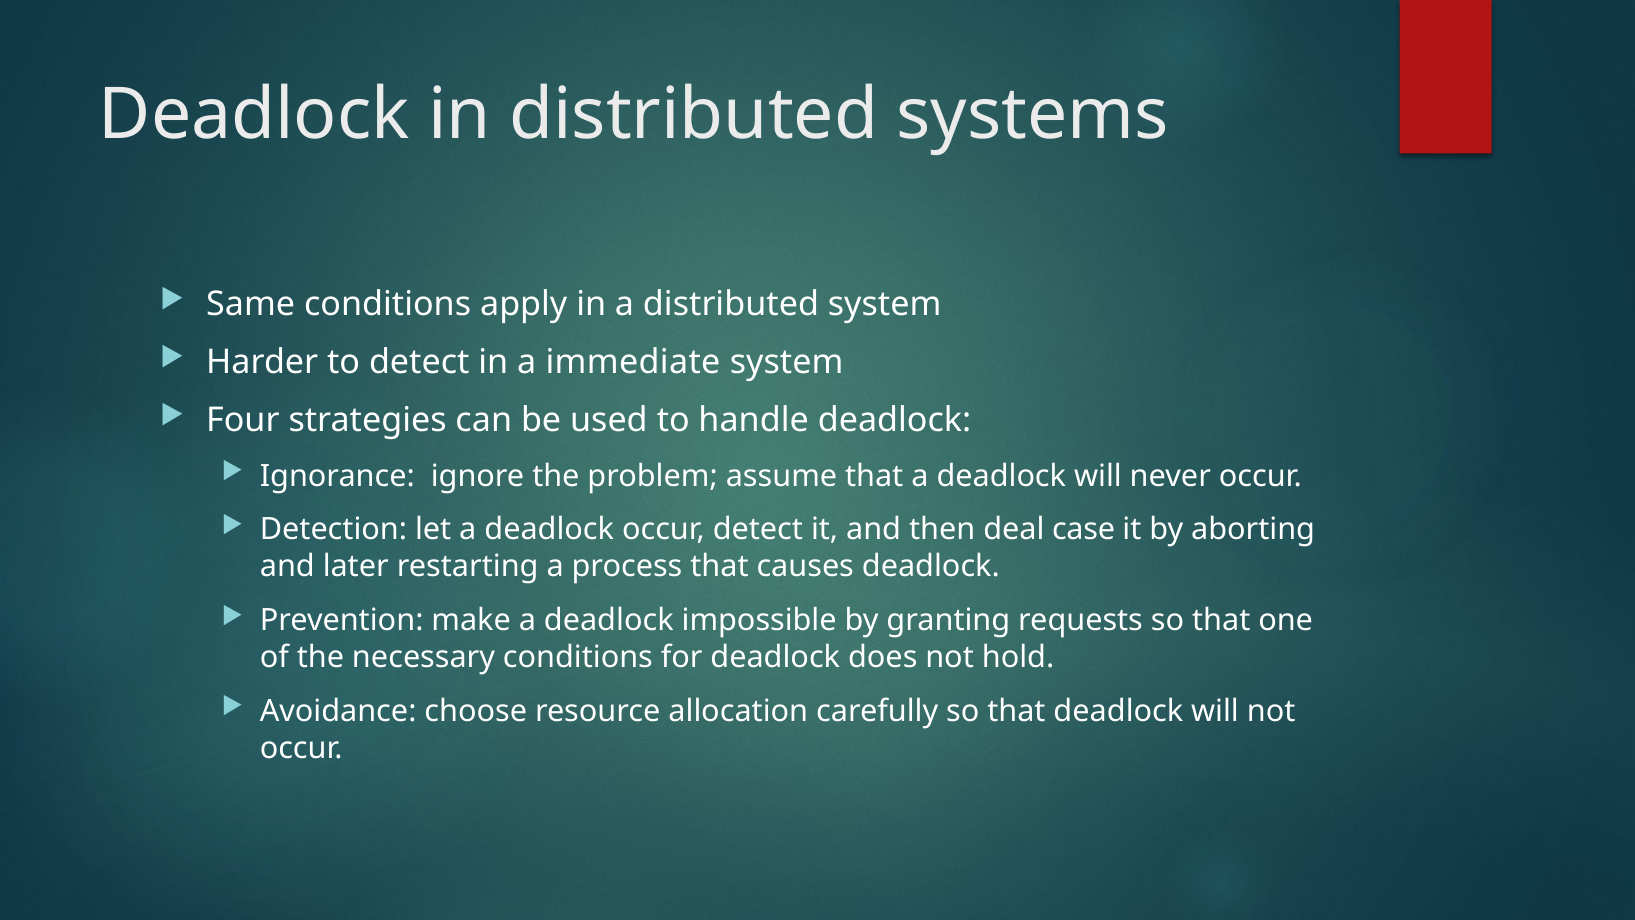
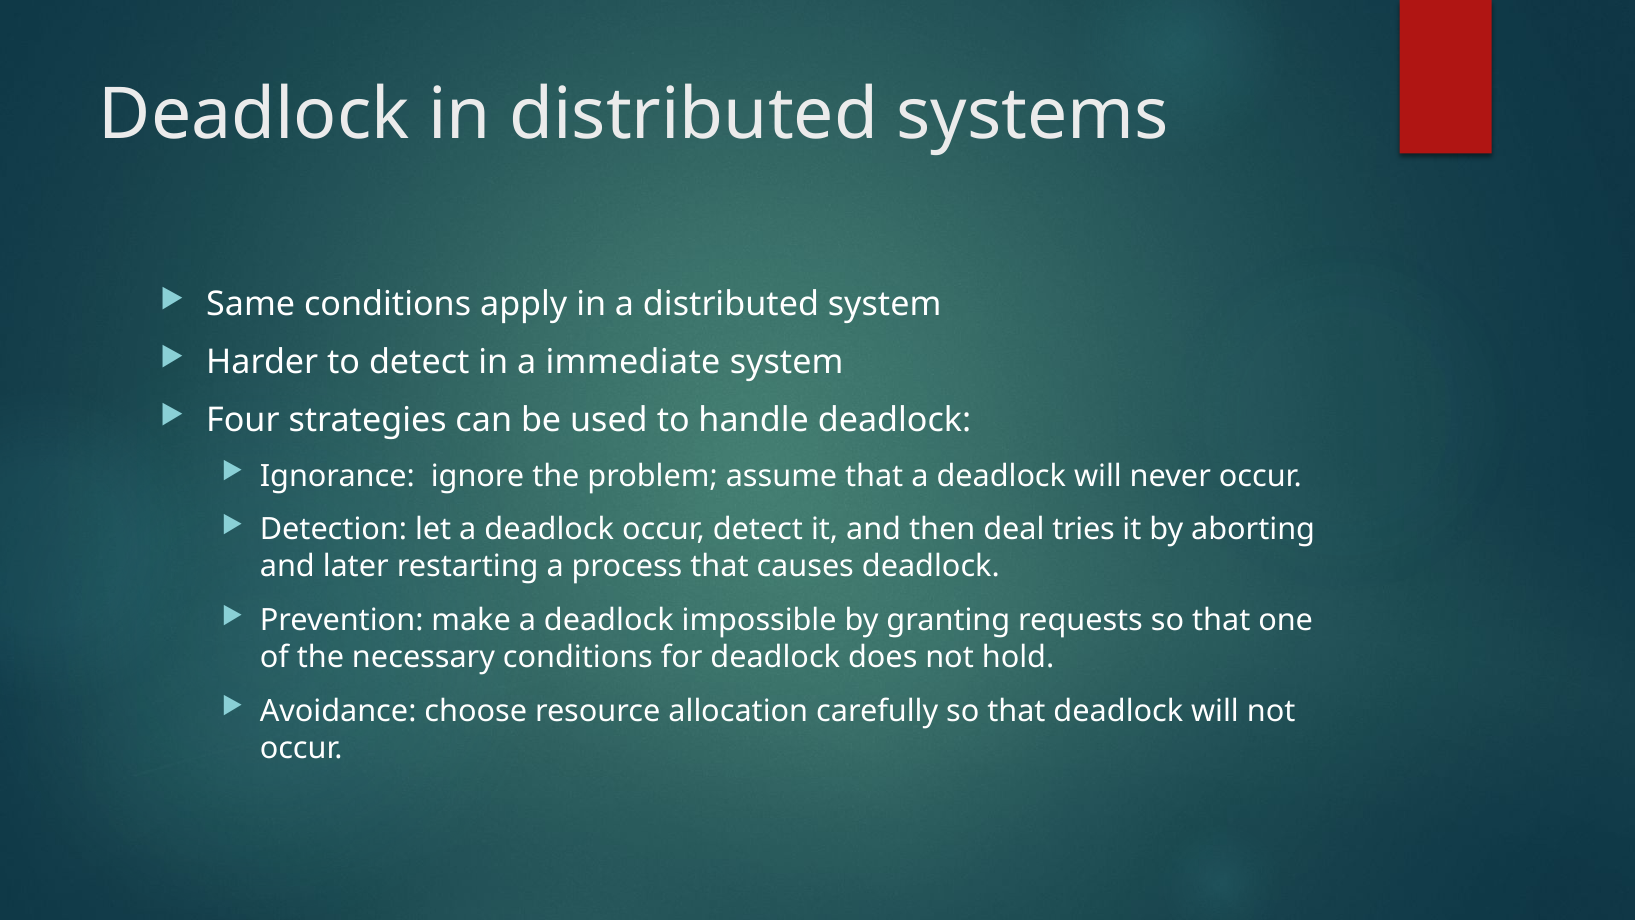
case: case -> tries
